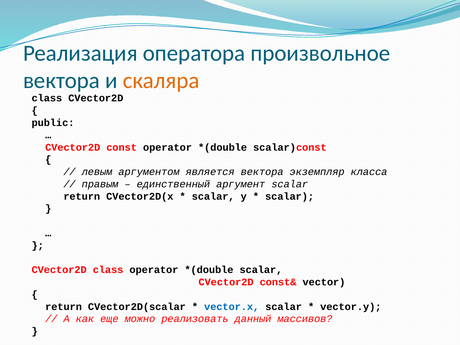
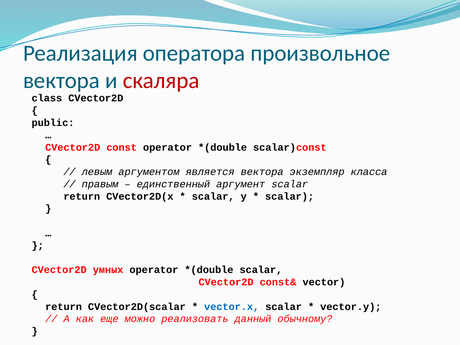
скаляра colour: orange -> red
CVector2D class: class -> умных
массивов: массивов -> обычному
